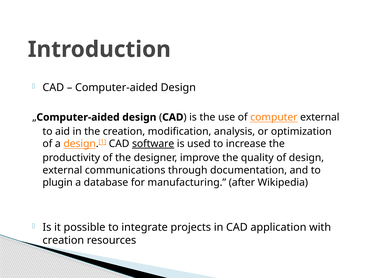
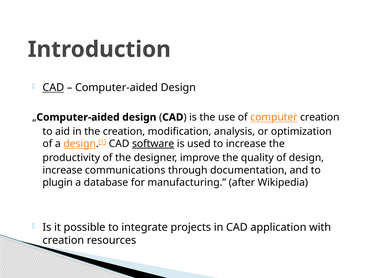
CAD at (53, 87) underline: none -> present
computer external: external -> creation
external at (62, 170): external -> increase
